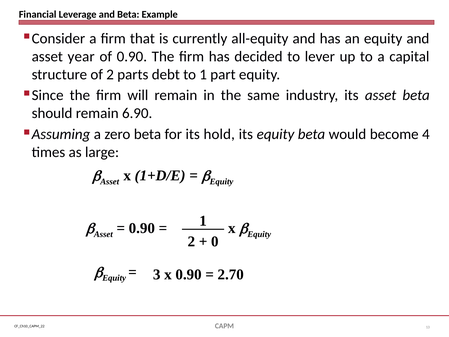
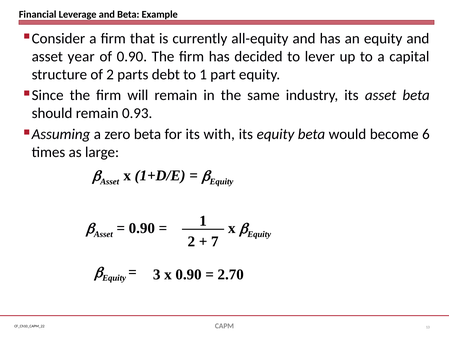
6.90: 6.90 -> 0.93
hold: hold -> with
4: 4 -> 6
0: 0 -> 7
